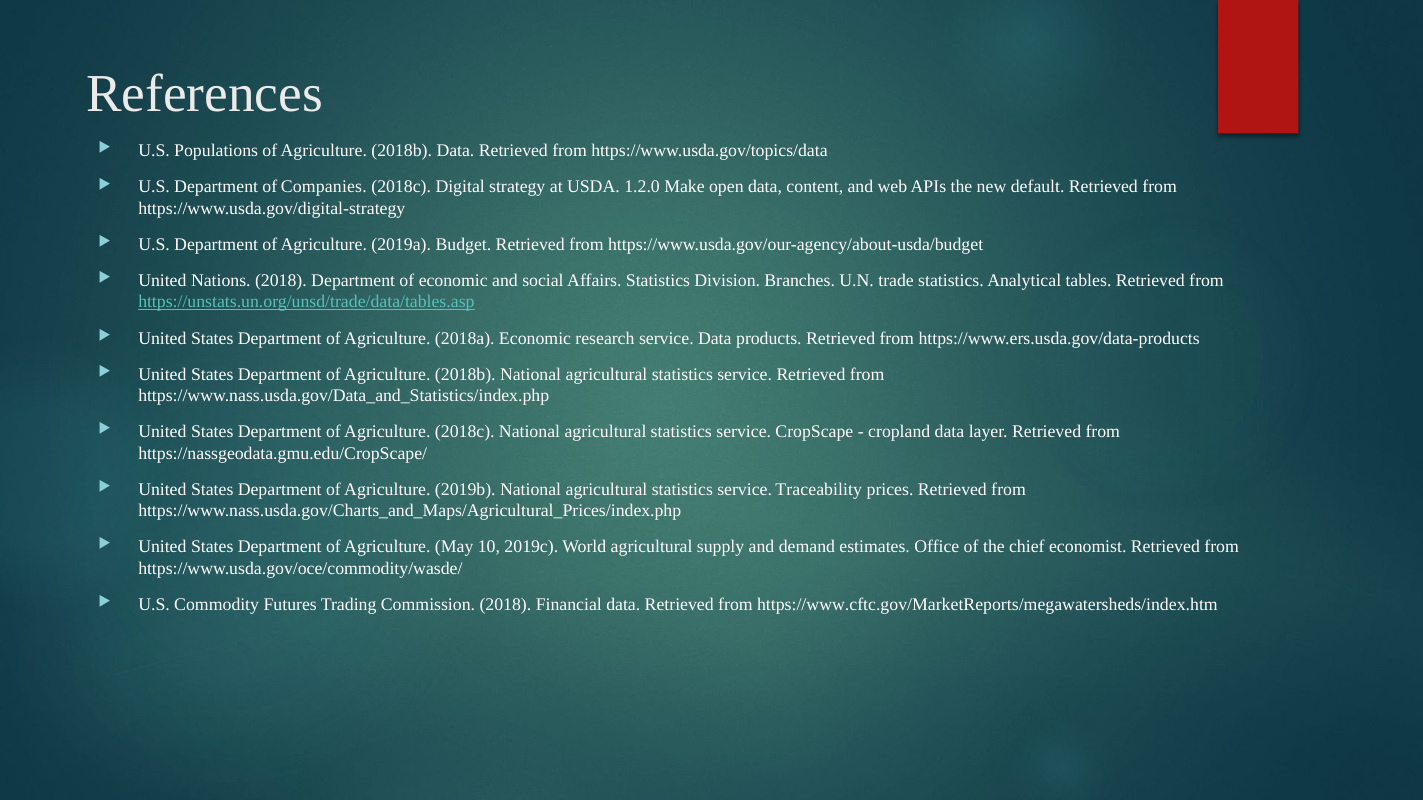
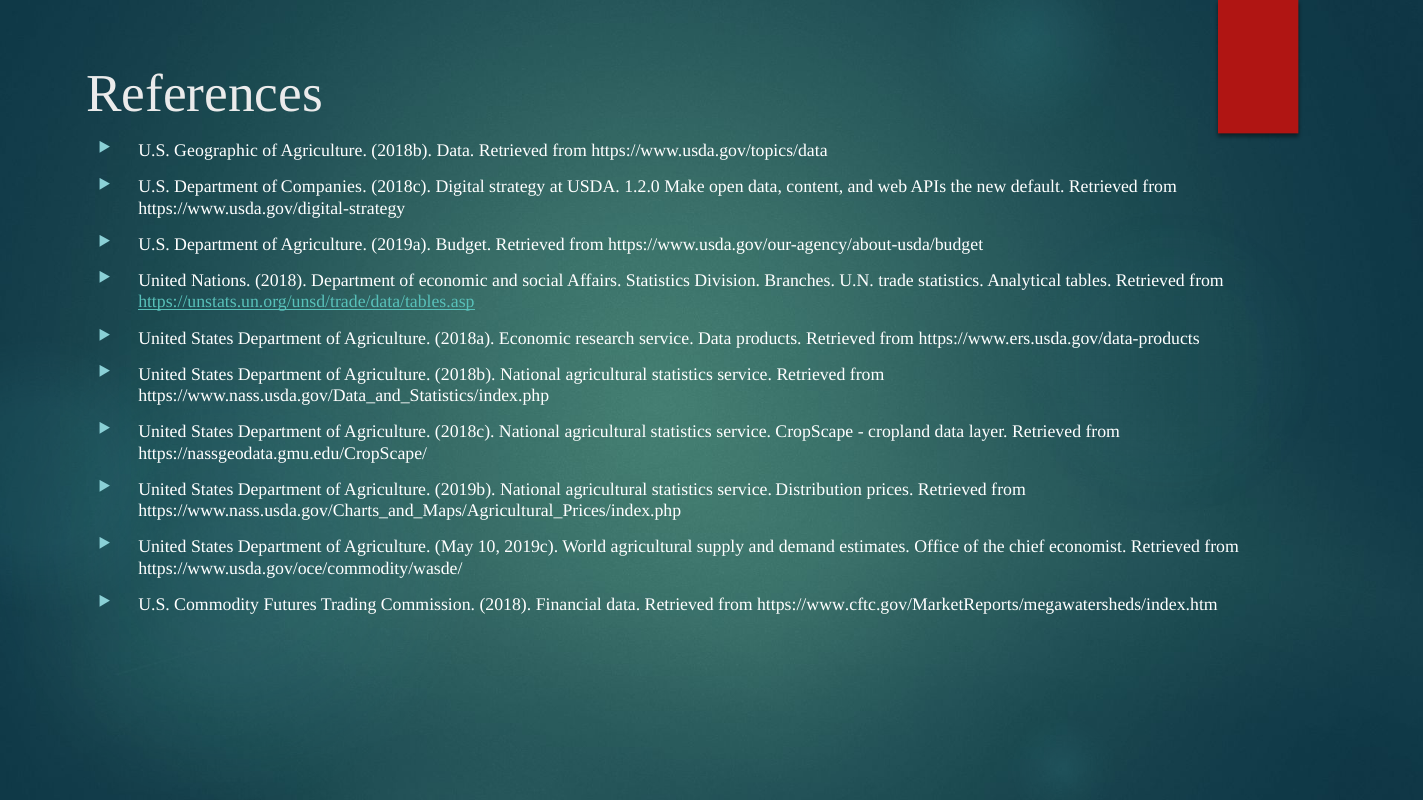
Populations: Populations -> Geographic
Traceability: Traceability -> Distribution
